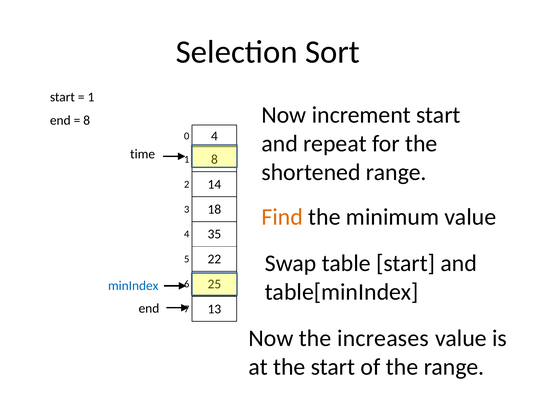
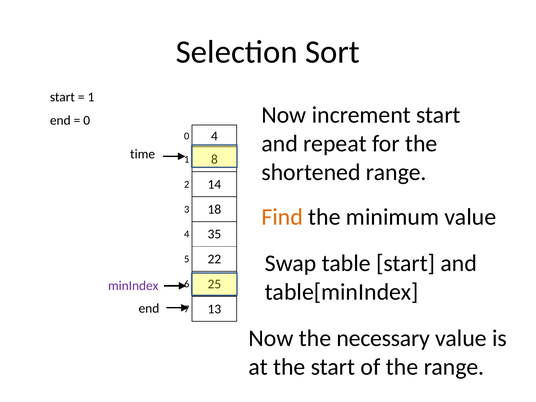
8 at (87, 121): 8 -> 0
minIndex colour: blue -> purple
increases: increases -> necessary
